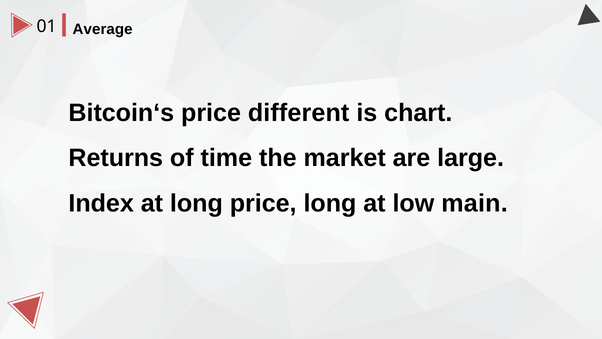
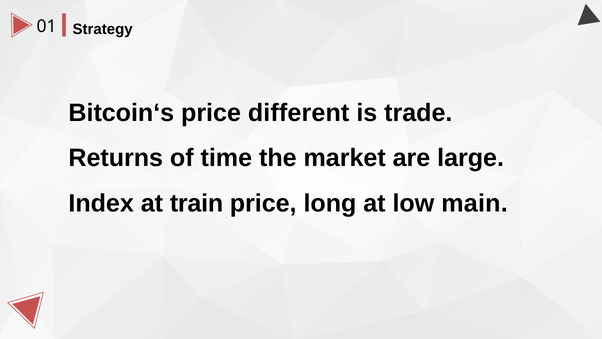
Average: Average -> Strategy
chart: chart -> trade
at long: long -> train
